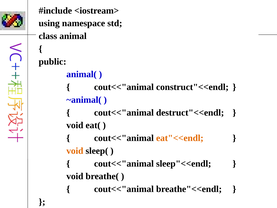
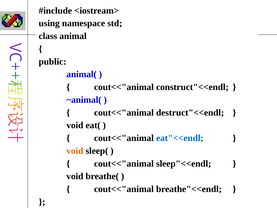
eat"<<endl colour: orange -> blue
